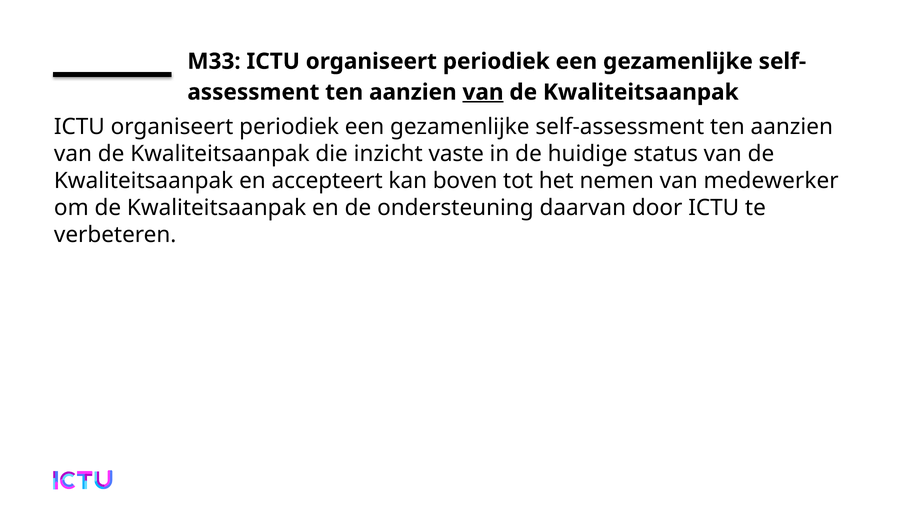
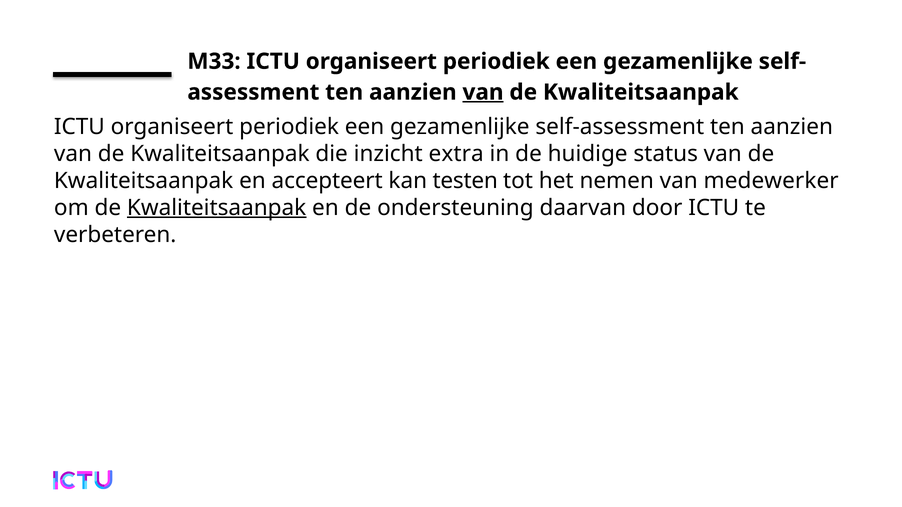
vaste: vaste -> extra
boven: boven -> testen
Kwaliteitsaanpak at (217, 208) underline: none -> present
